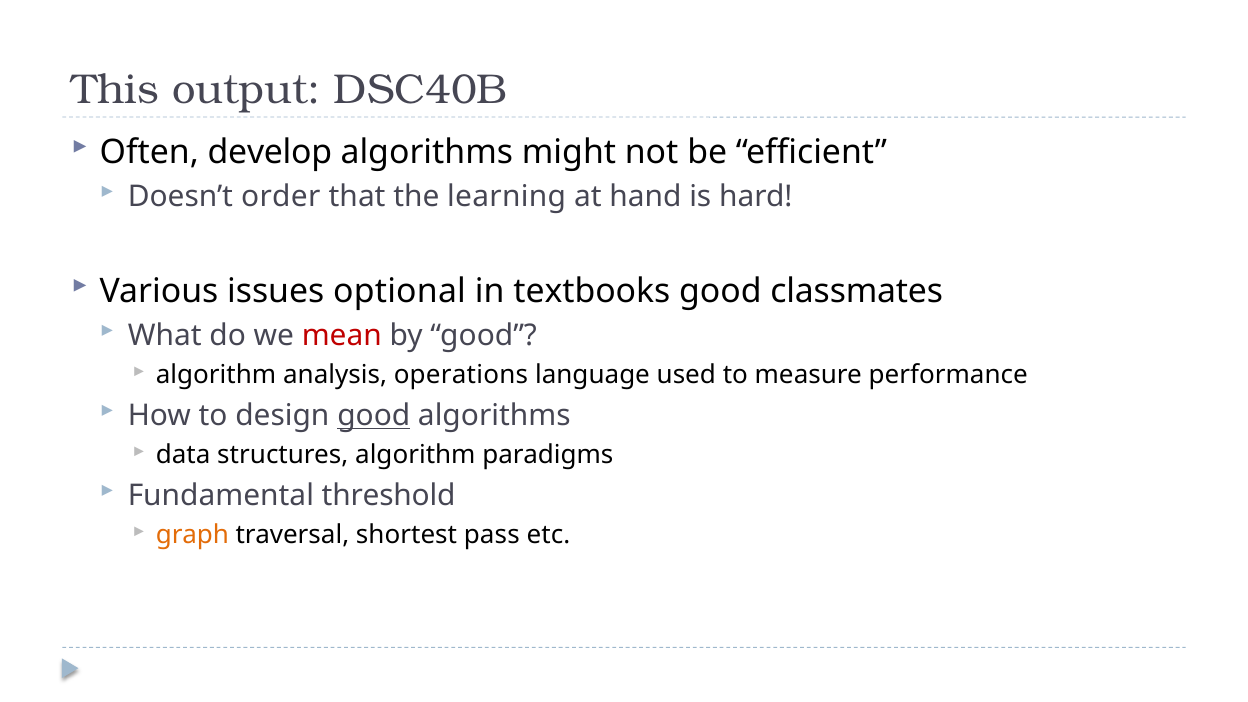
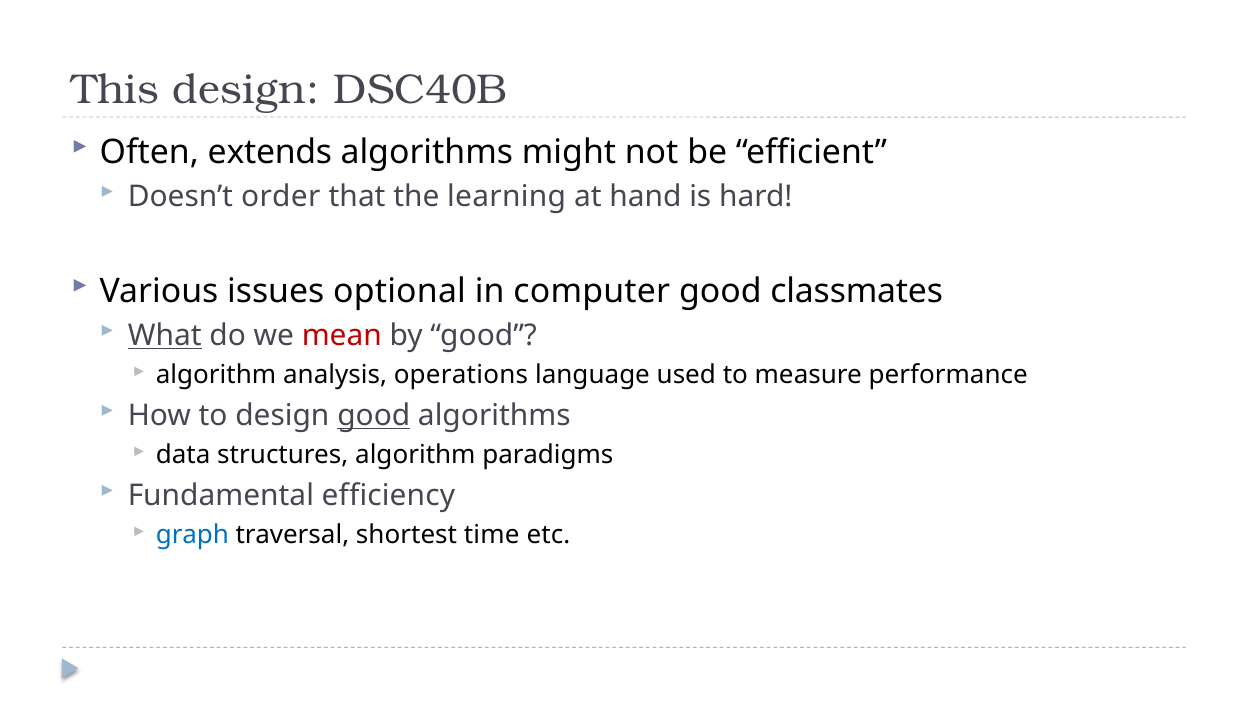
This output: output -> design
develop: develop -> extends
textbooks: textbooks -> computer
What underline: none -> present
threshold: threshold -> efficiency
graph colour: orange -> blue
pass: pass -> time
